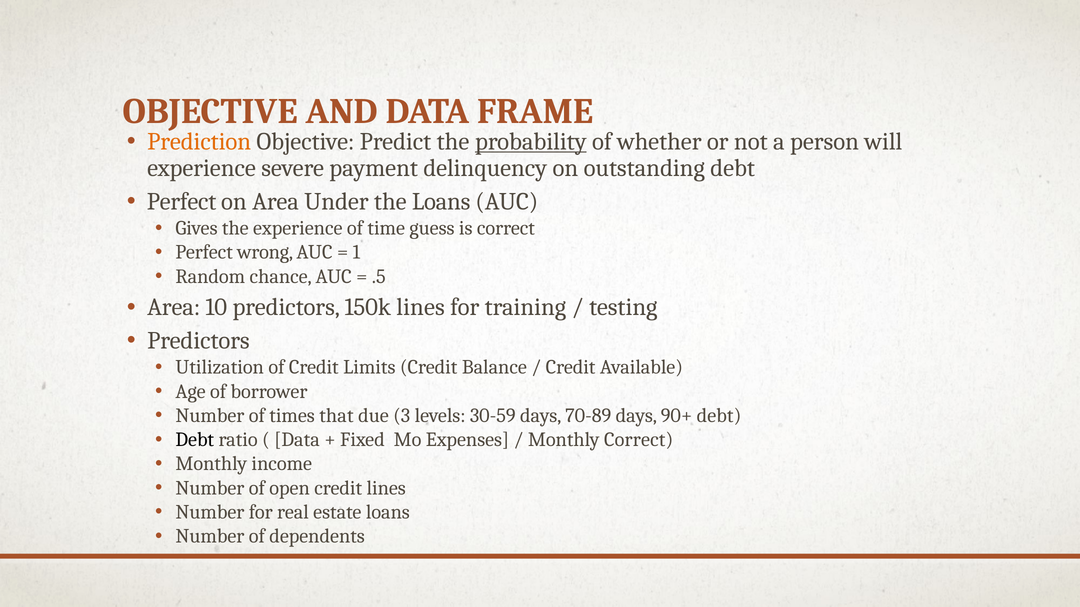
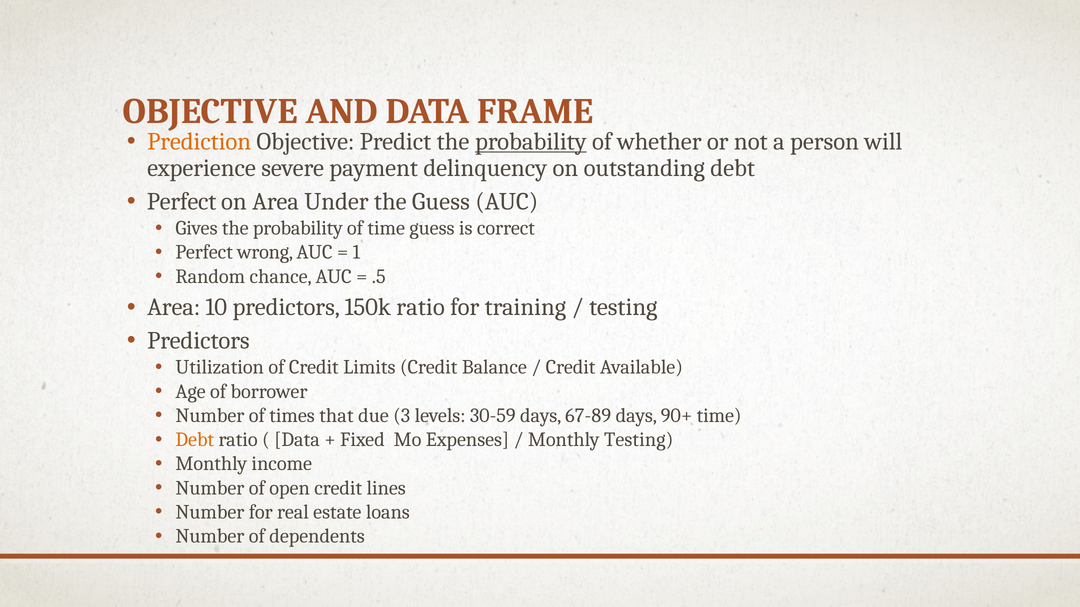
the Loans: Loans -> Guess
Gives the experience: experience -> probability
150k lines: lines -> ratio
70-89: 70-89 -> 67-89
90+ debt: debt -> time
Debt at (195, 440) colour: black -> orange
Monthly Correct: Correct -> Testing
